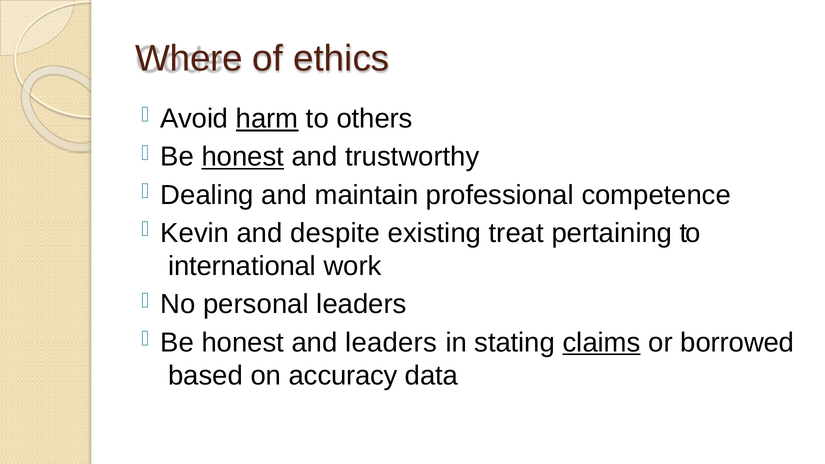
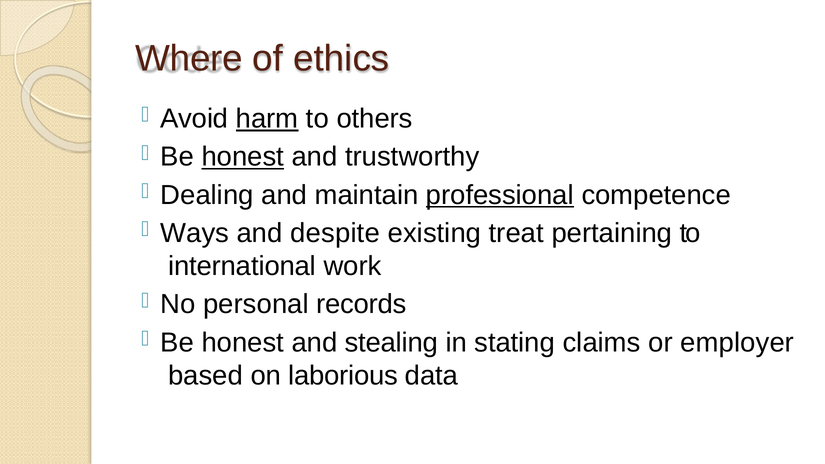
professional underline: none -> present
Kevin: Kevin -> Ways
personal leaders: leaders -> records
and leaders: leaders -> stealing
claims underline: present -> none
borrowed: borrowed -> employer
accuracy: accuracy -> laborious
